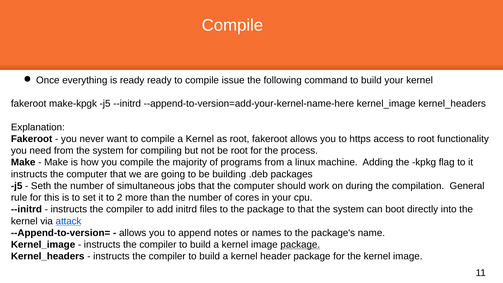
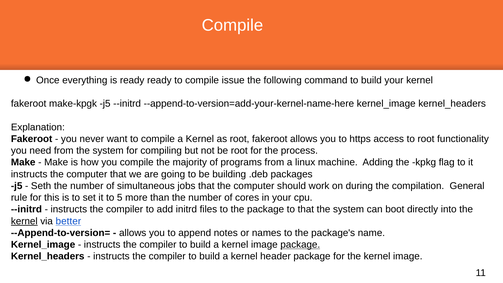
2: 2 -> 5
kernel at (24, 221) underline: none -> present
attack: attack -> better
